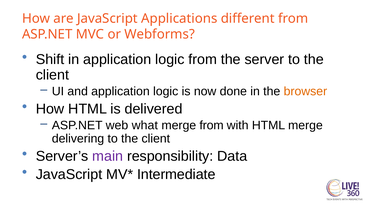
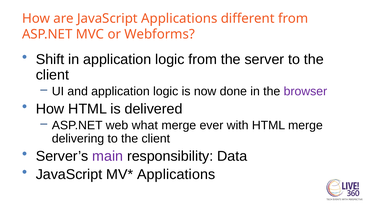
browser colour: orange -> purple
merge from: from -> ever
Intermediate at (176, 175): Intermediate -> Applications
